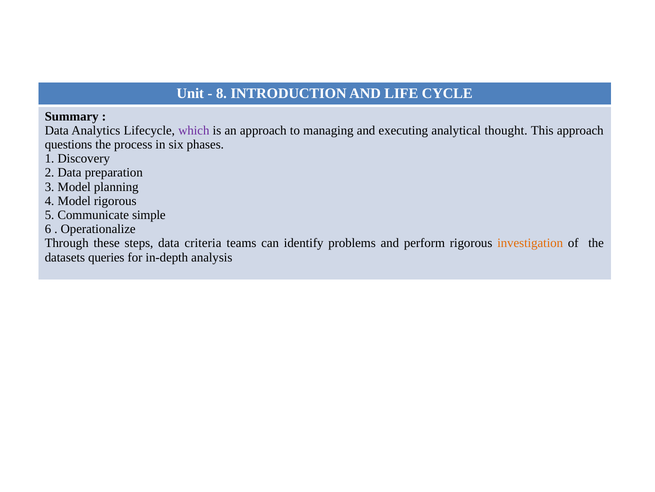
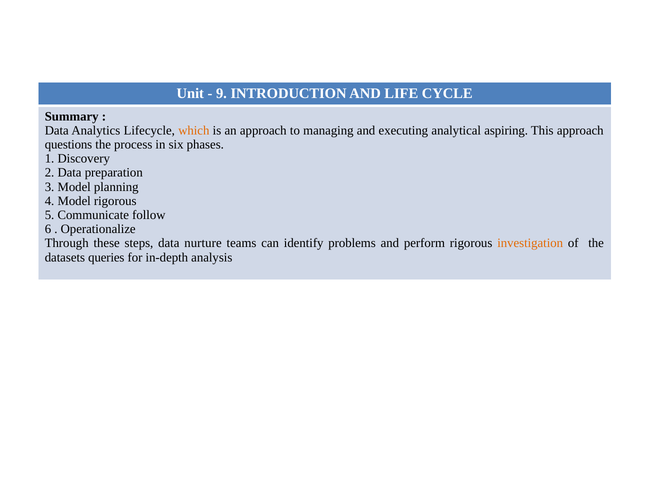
8: 8 -> 9
which colour: purple -> orange
thought: thought -> aspiring
simple: simple -> follow
criteria: criteria -> nurture
